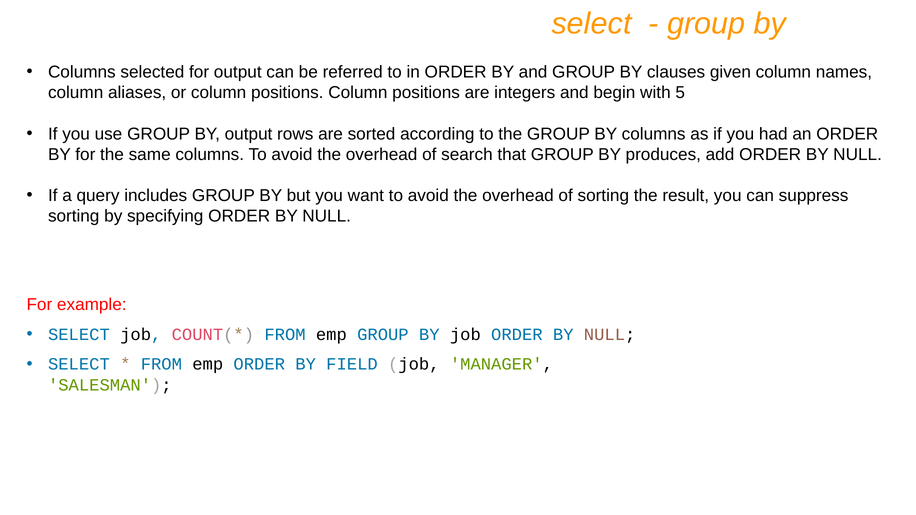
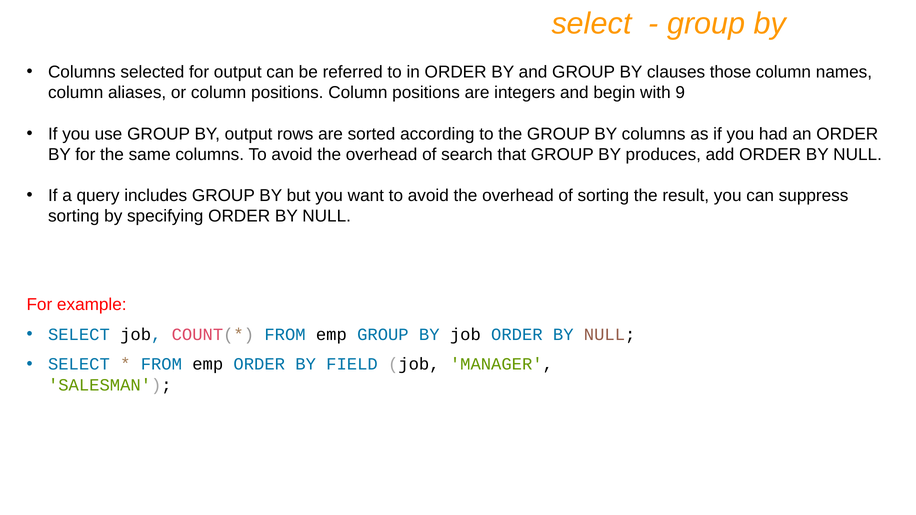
given: given -> those
5: 5 -> 9
